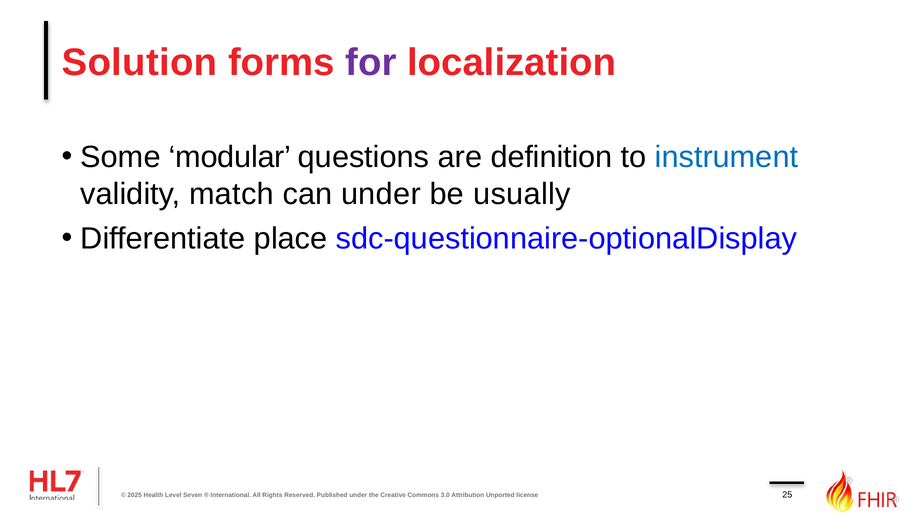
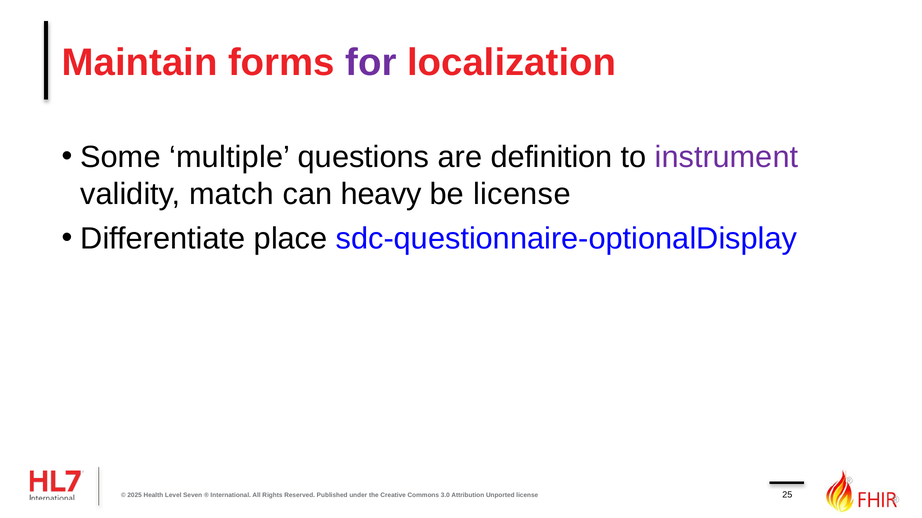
Solution: Solution -> Maintain
modular: modular -> multiple
instrument colour: blue -> purple
can under: under -> heavy
be usually: usually -> license
